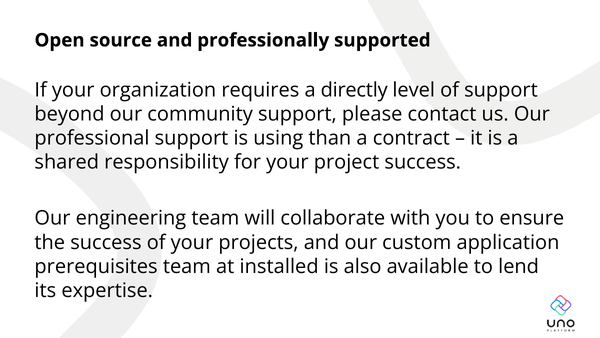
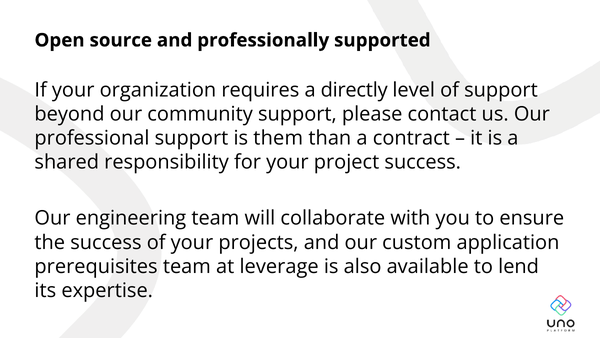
using: using -> them
installed: installed -> leverage
